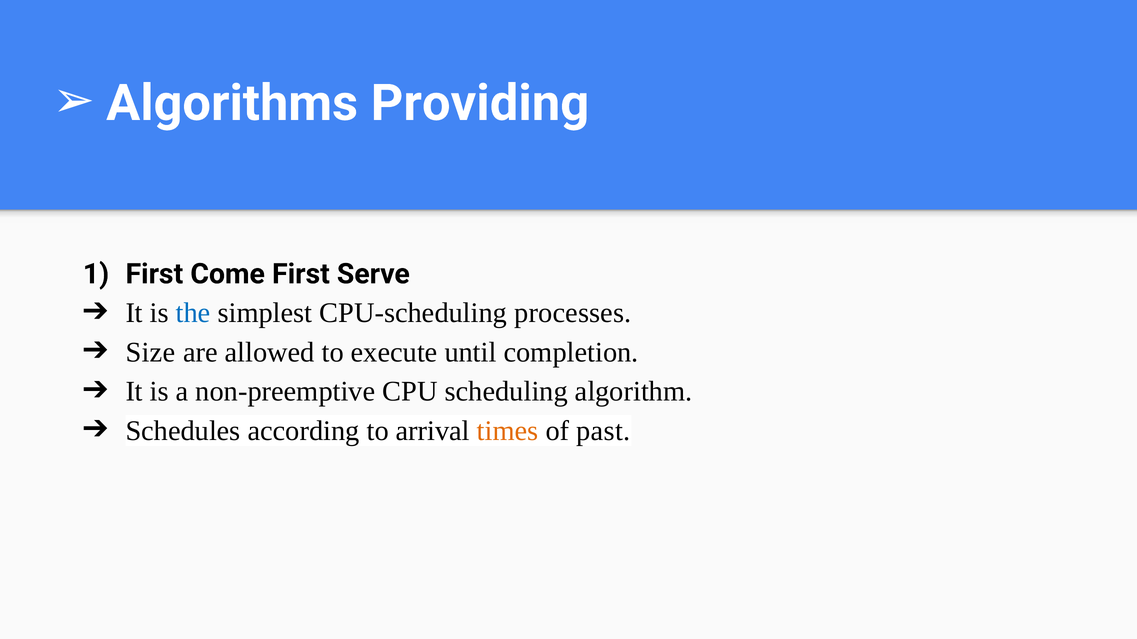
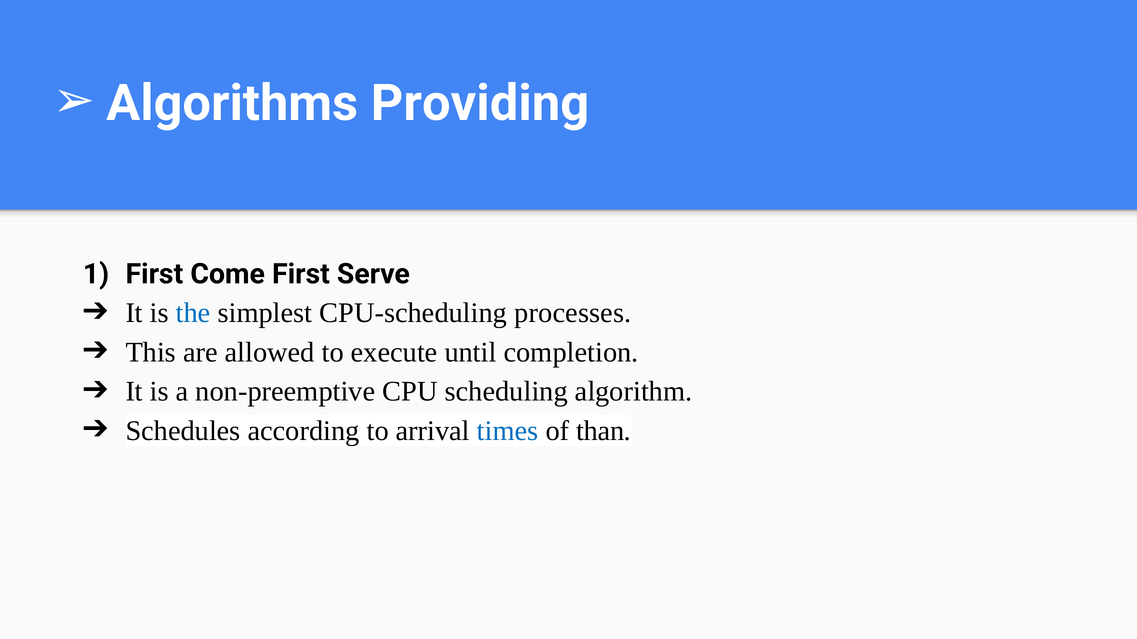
Size: Size -> This
times colour: orange -> blue
past: past -> than
